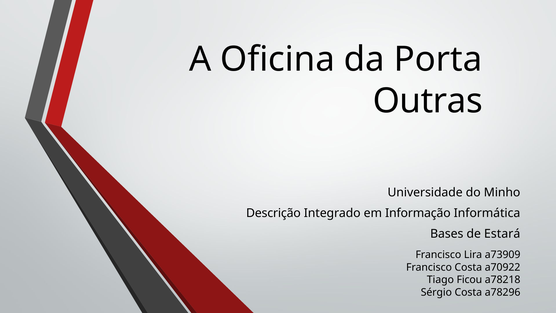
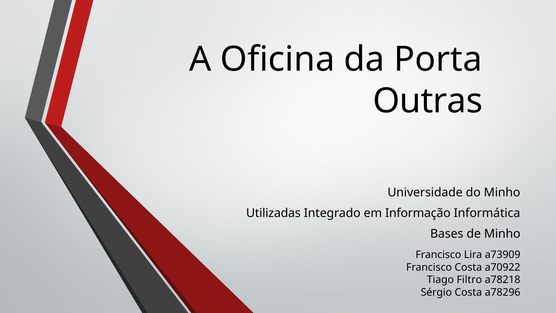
Descrição: Descrição -> Utilizadas
de Estará: Estará -> Minho
Ficou: Ficou -> Filtro
